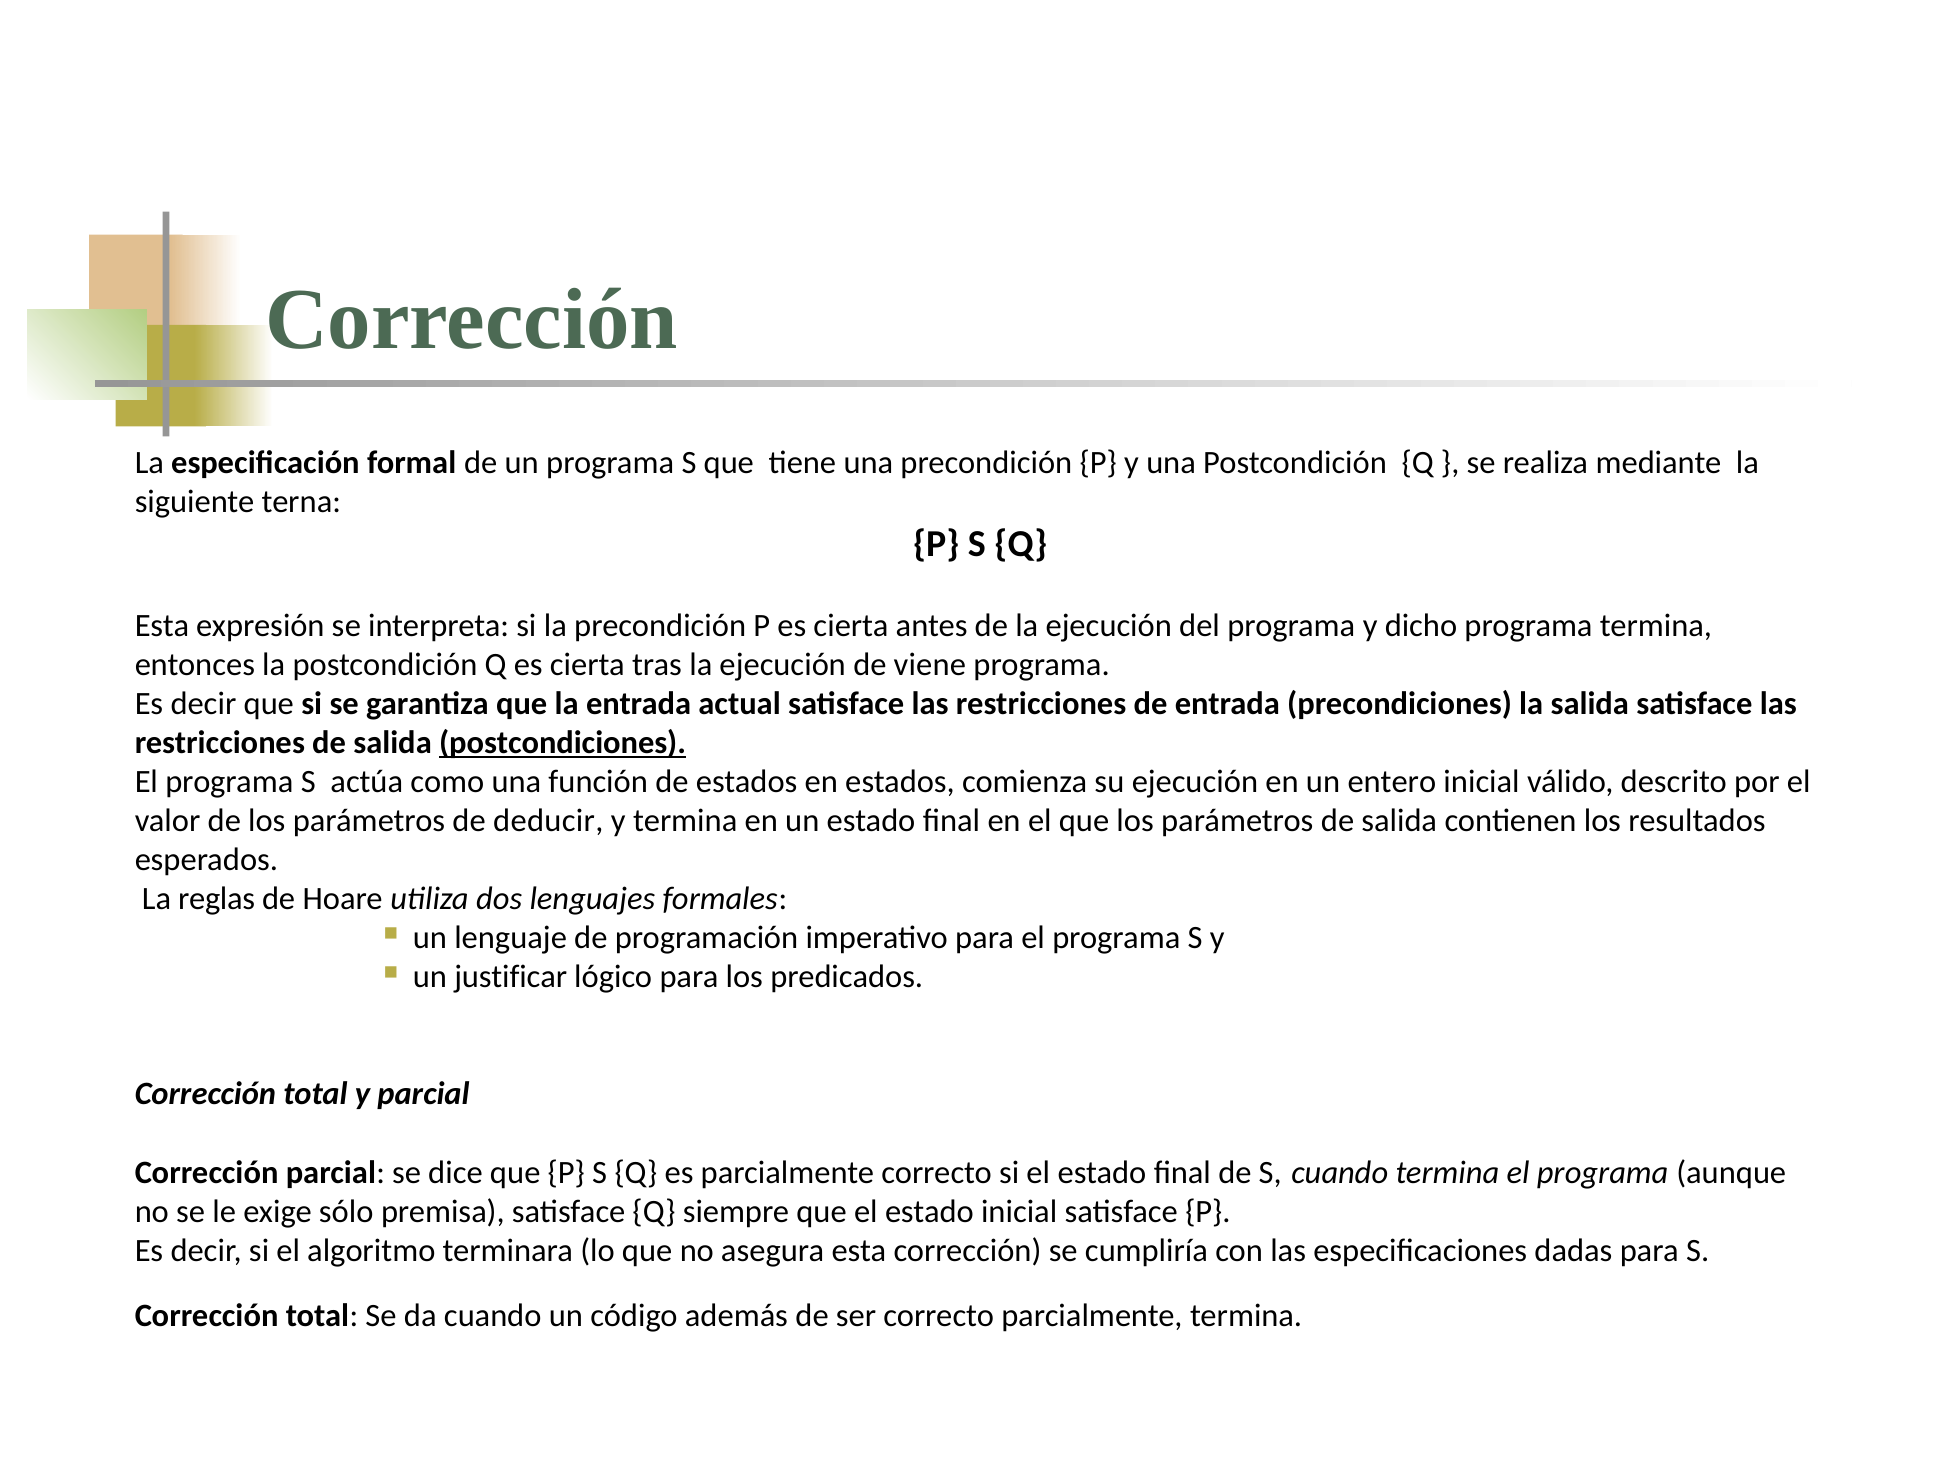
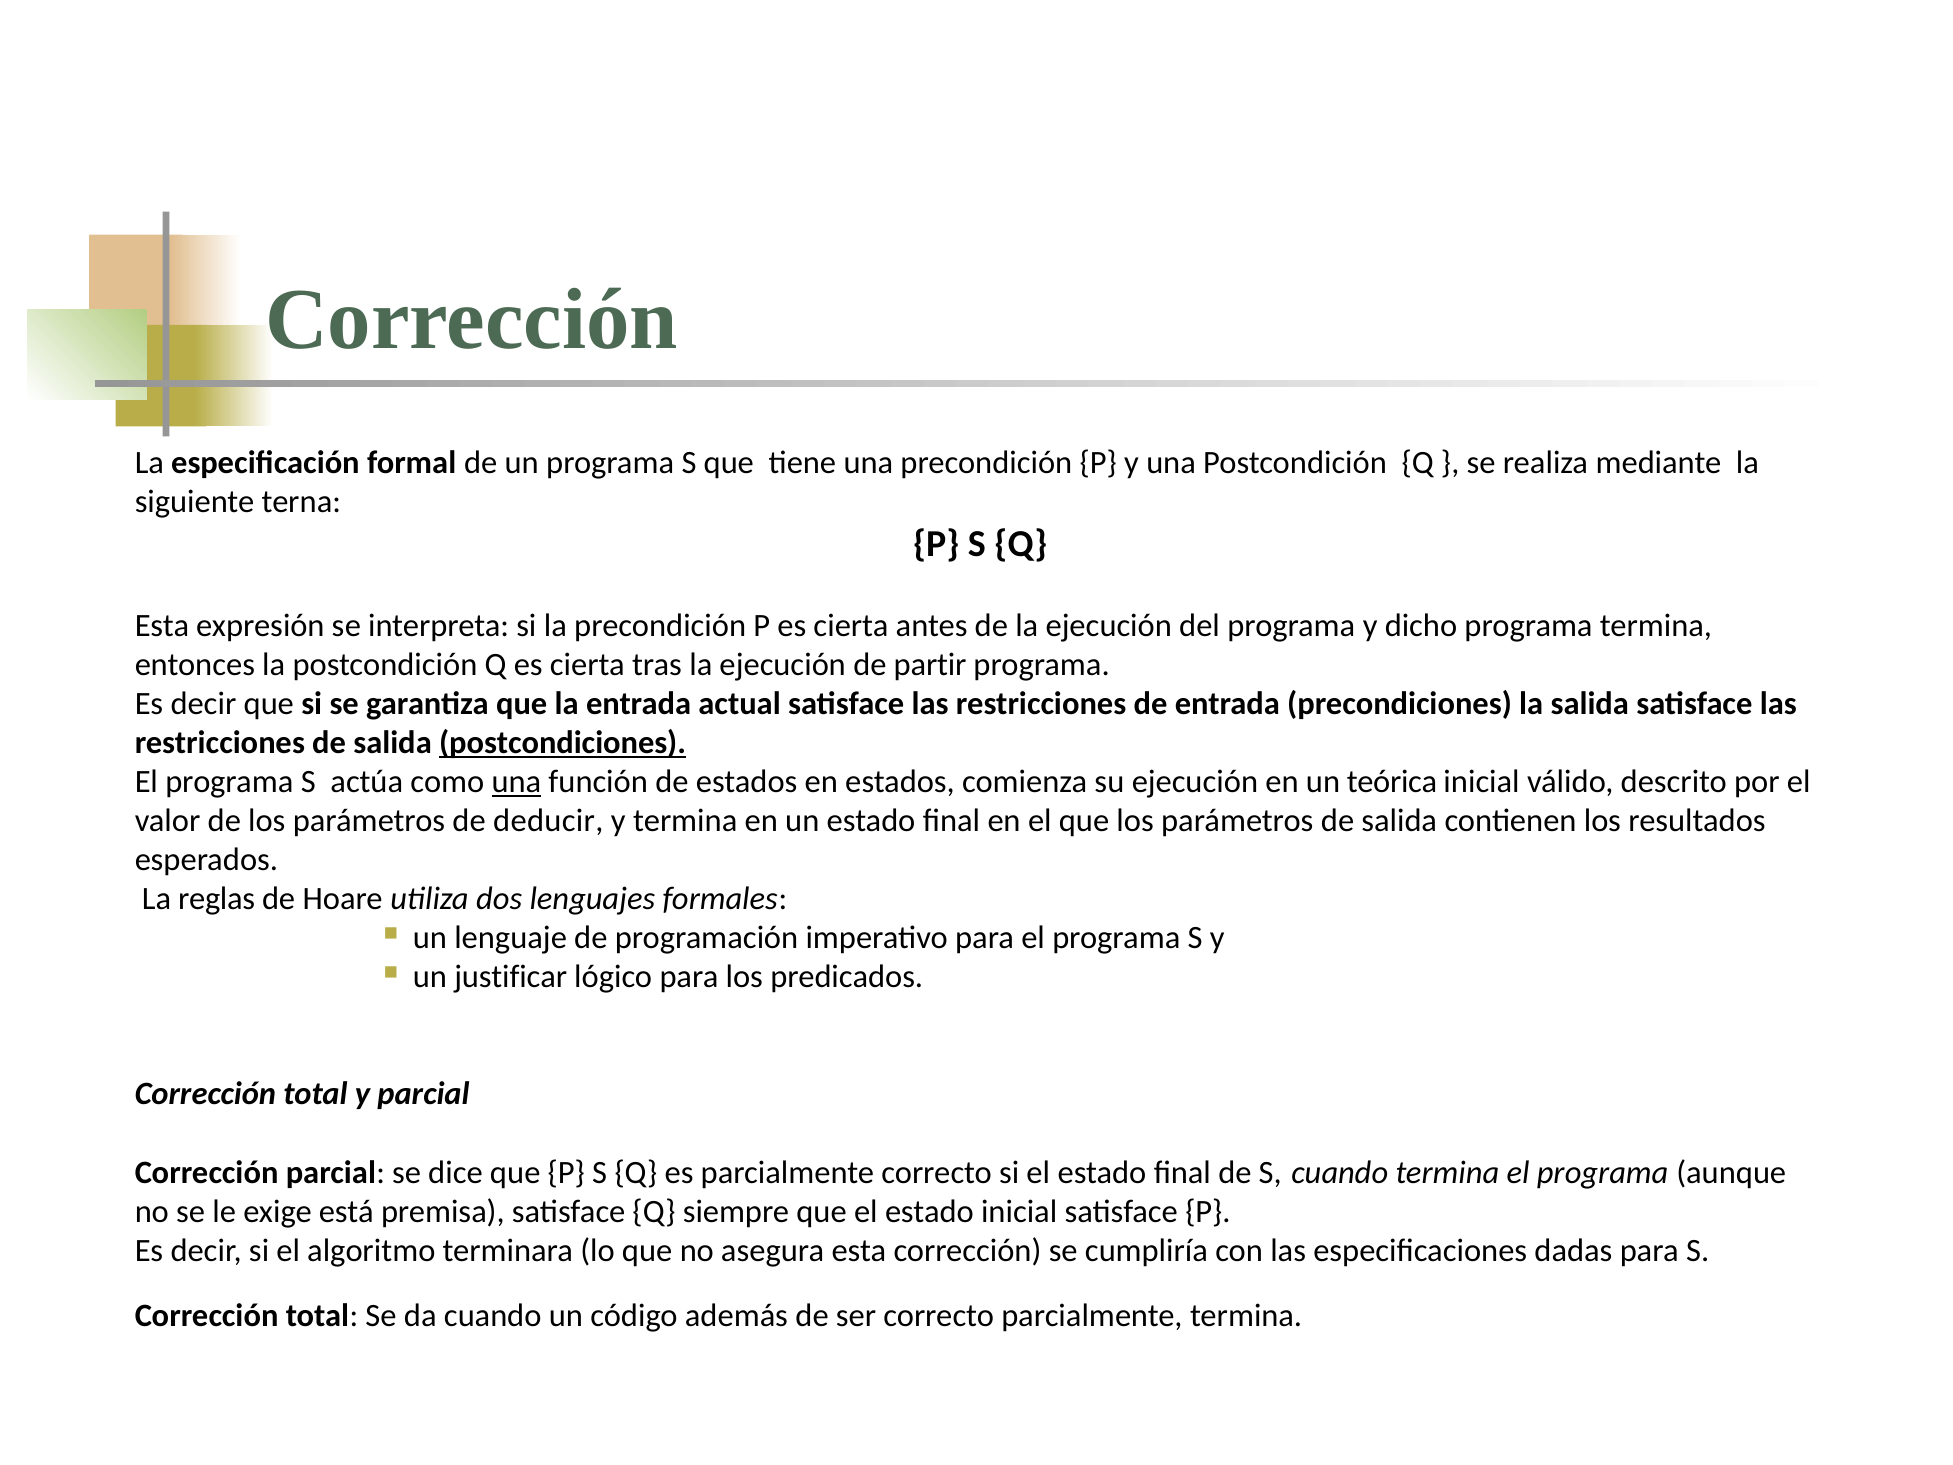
viene: viene -> partir
una at (516, 782) underline: none -> present
entero: entero -> teórica
sólo: sólo -> está
